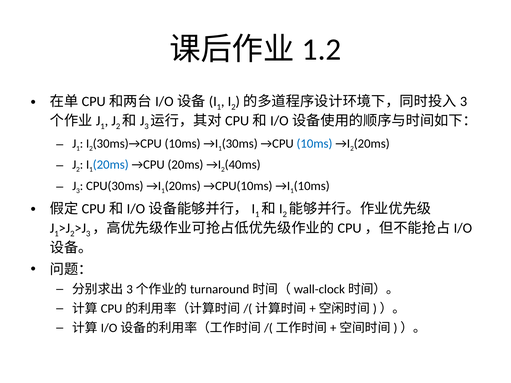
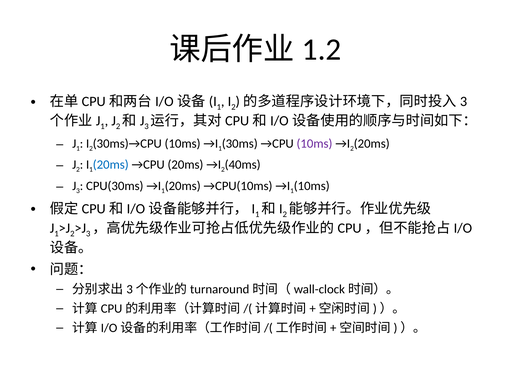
10ms at (314, 144) colour: blue -> purple
